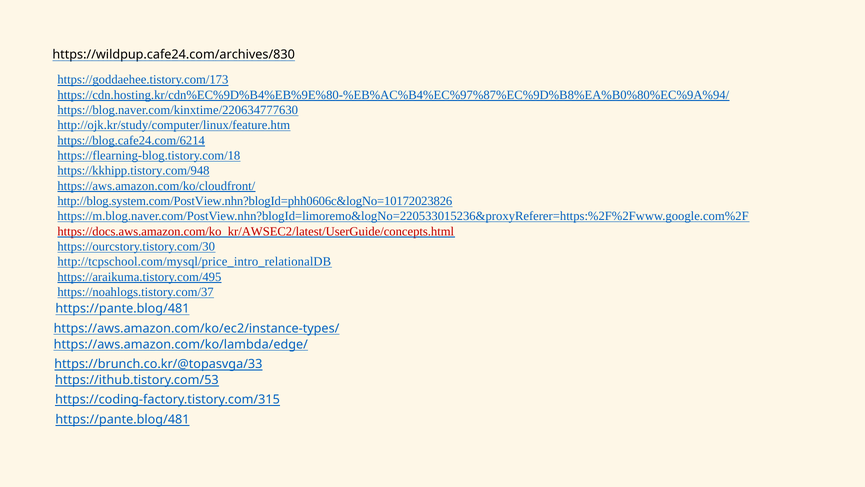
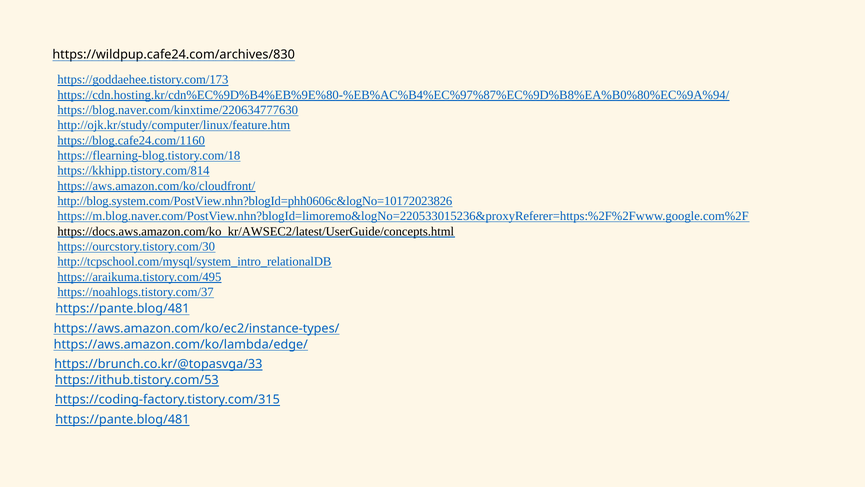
https://blog.cafe24.com/6214: https://blog.cafe24.com/6214 -> https://blog.cafe24.com/1160
https://kkhipp.tistory.com/948: https://kkhipp.tistory.com/948 -> https://kkhipp.tistory.com/814
https://docs.aws.amazon.com/ko_kr/AWSEC2/latest/UserGuide/concepts.html colour: red -> black
http://tcpschool.com/mysql/price_intro_relationalDB: http://tcpschool.com/mysql/price_intro_relationalDB -> http://tcpschool.com/mysql/system_intro_relationalDB
